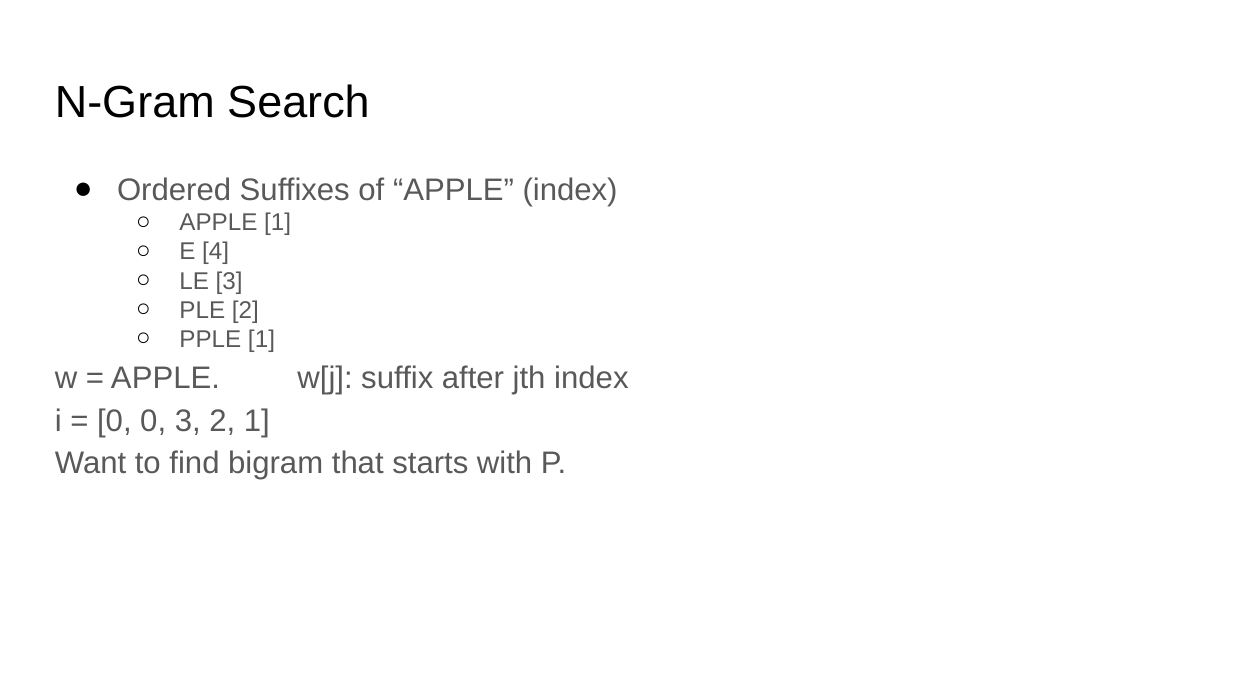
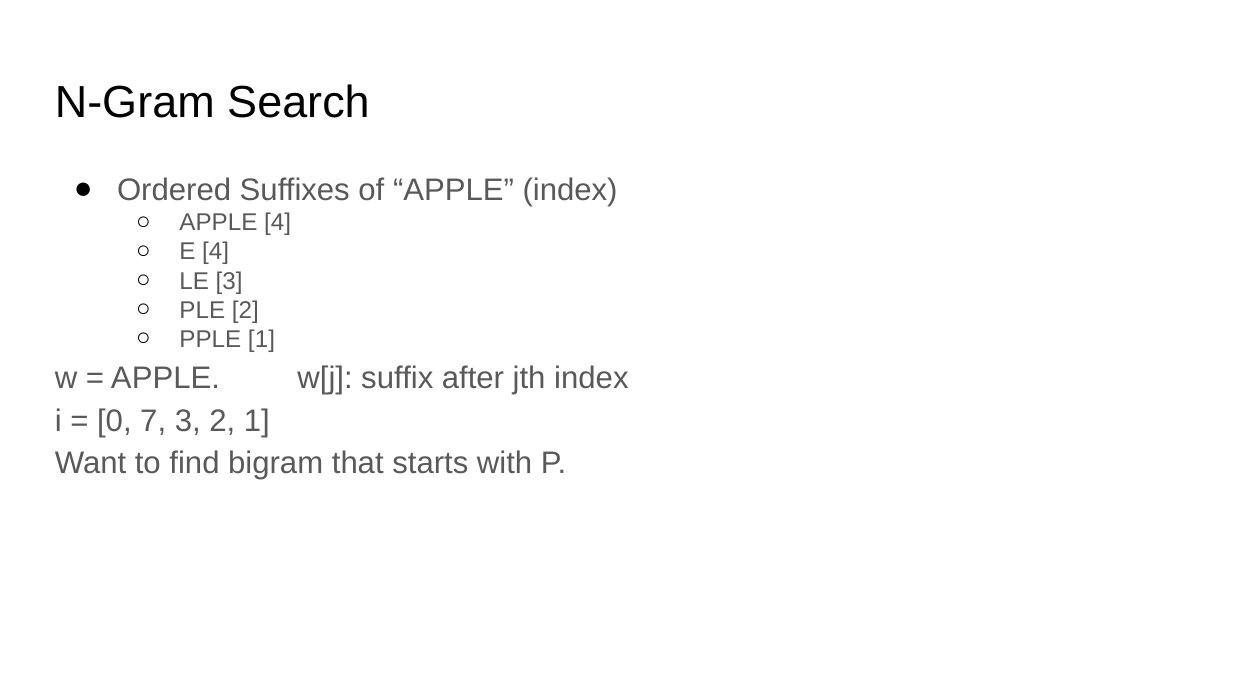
APPLE 1: 1 -> 4
0 0: 0 -> 7
